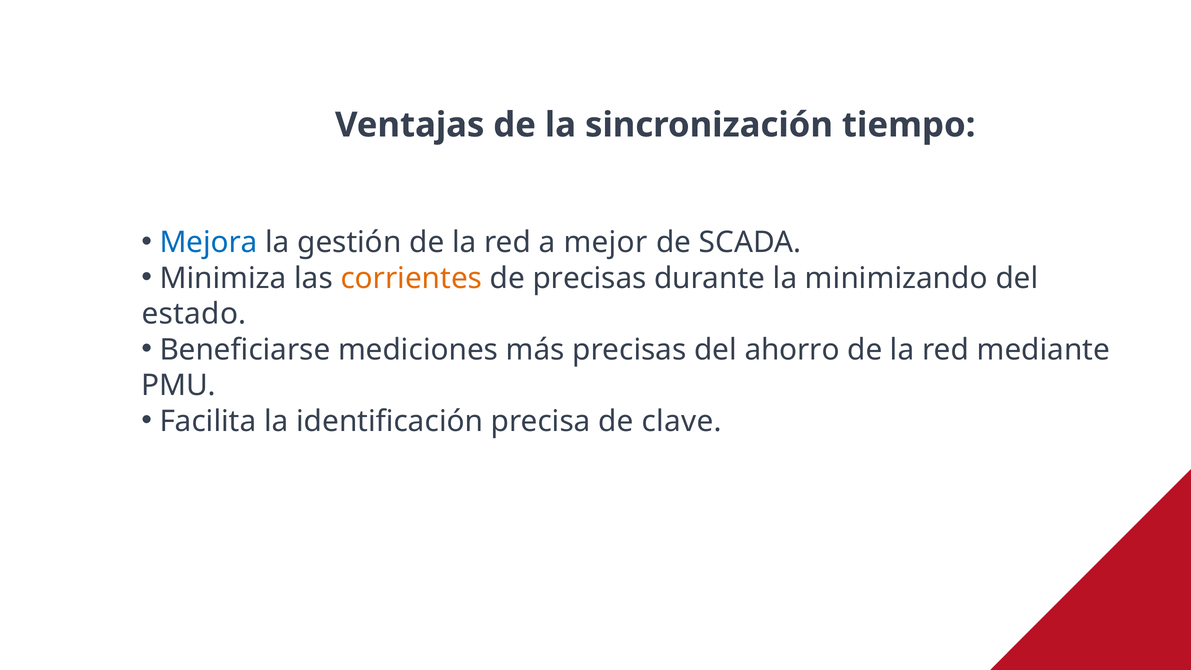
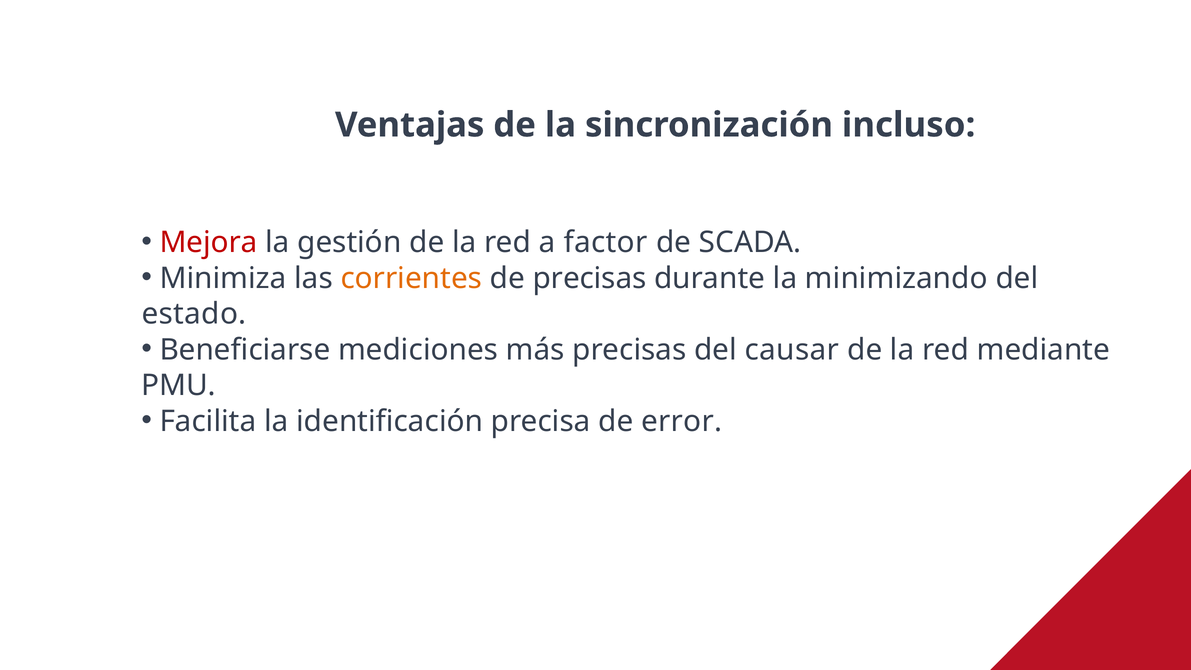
tiempo: tiempo -> incluso
Mejora colour: blue -> red
mejor: mejor -> factor
ahorro: ahorro -> causar
clave: clave -> error
